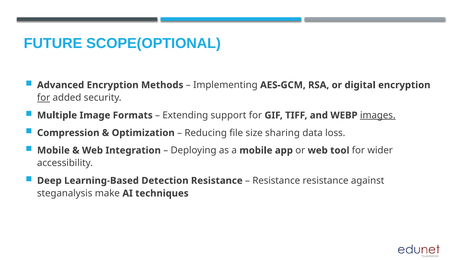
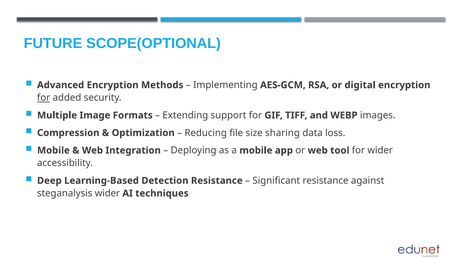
images underline: present -> none
Resistance at (276, 181): Resistance -> Significant
steganalysis make: make -> wider
